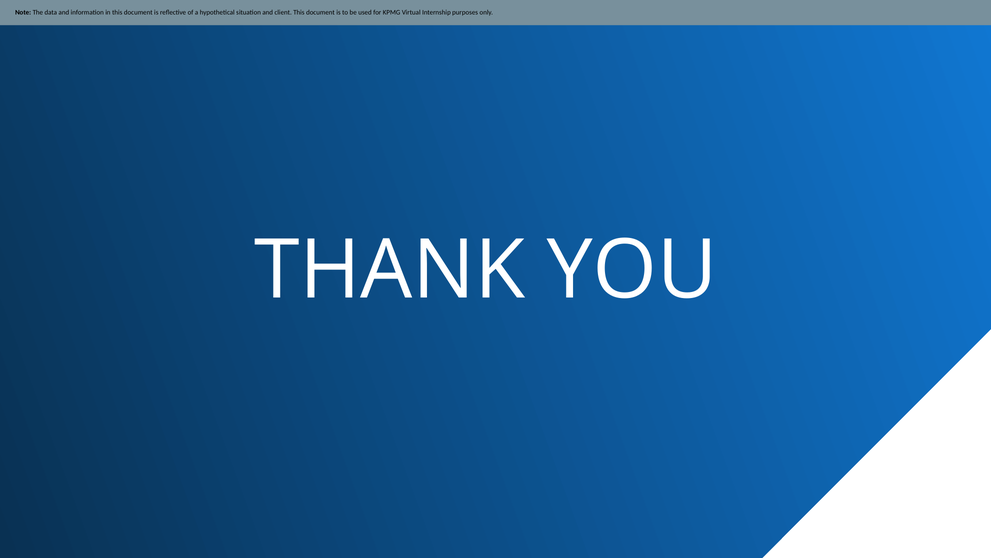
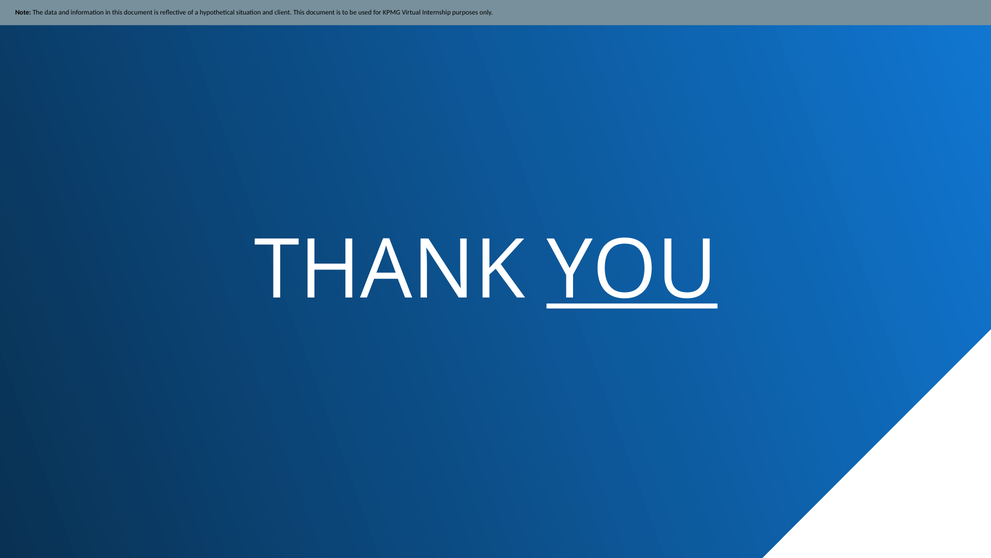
YOU underline: none -> present
